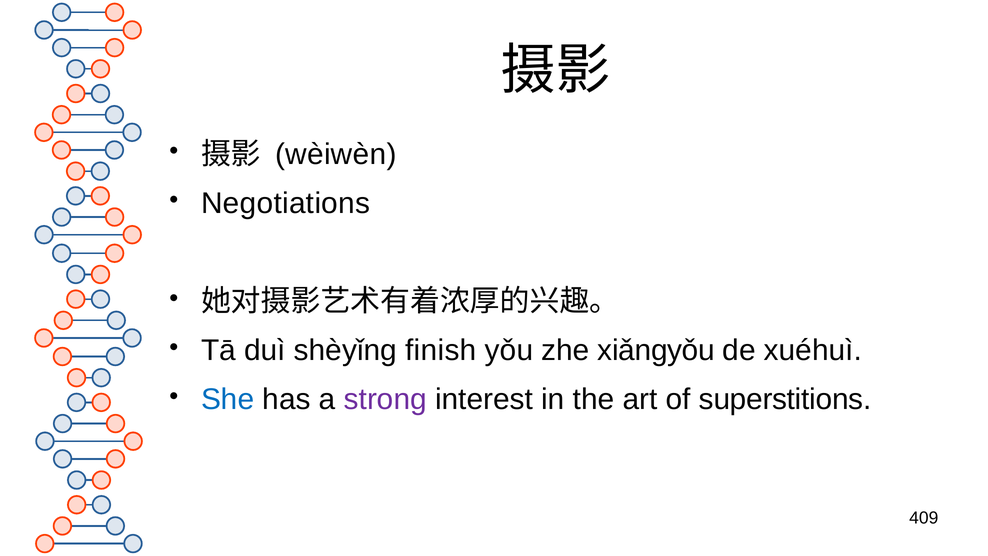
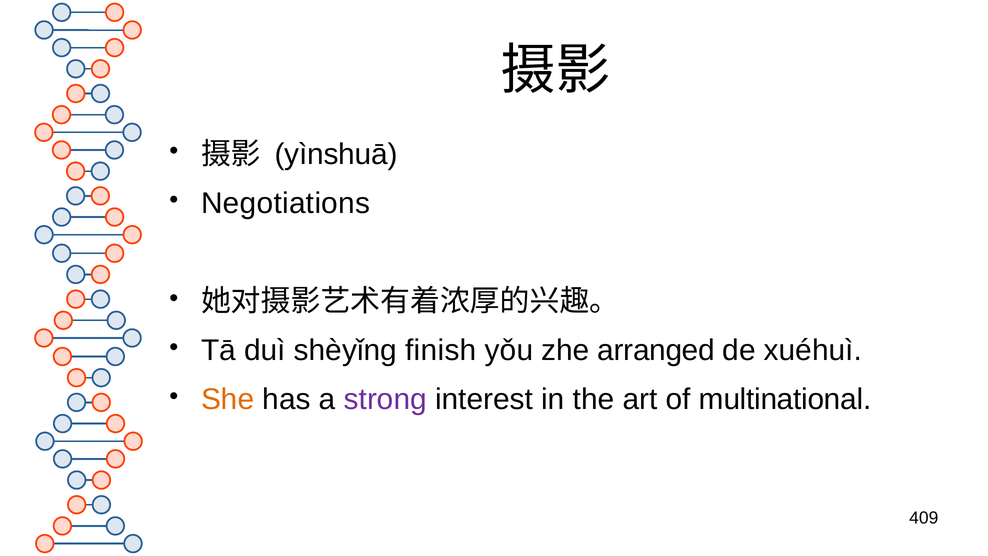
wèiwèn: wèiwèn -> yìnshuā
xiǎngyǒu: xiǎngyǒu -> arranged
She colour: blue -> orange
superstitions: superstitions -> multinational
